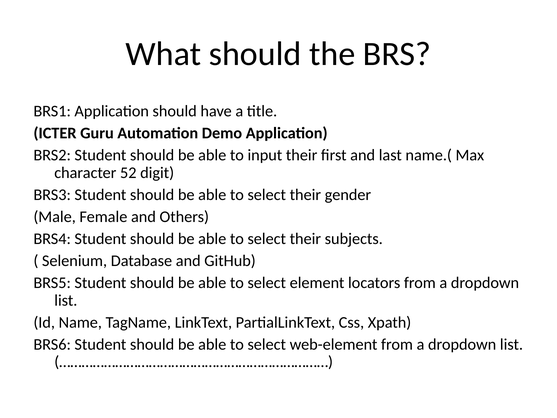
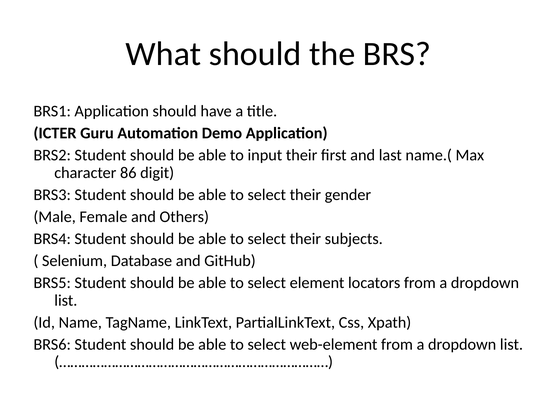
52: 52 -> 86
